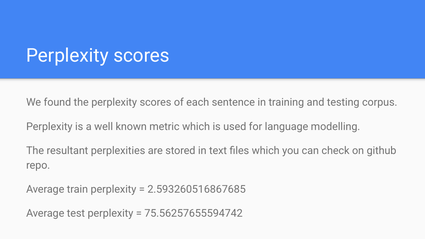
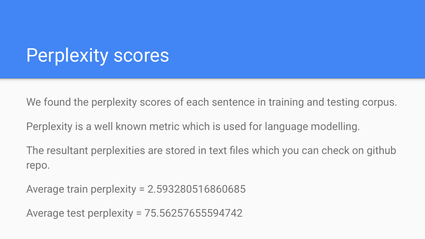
2.593260516867685: 2.593260516867685 -> 2.593280516860685
